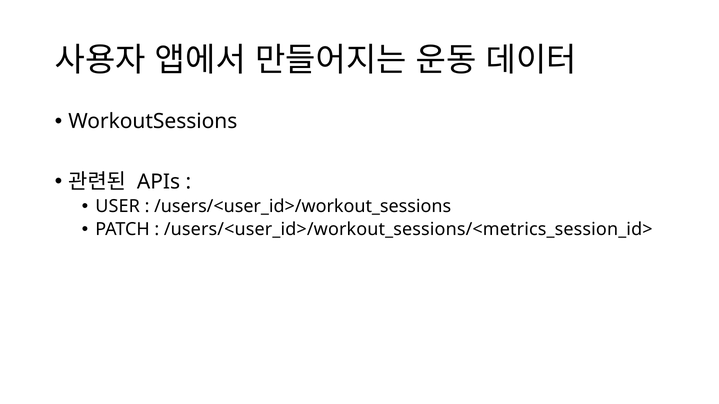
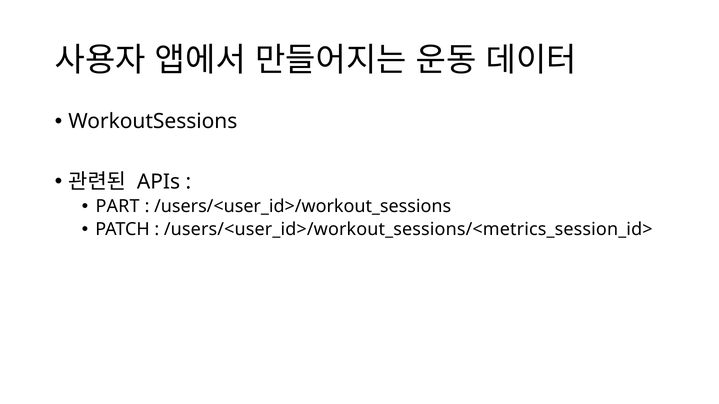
USER: USER -> PART
